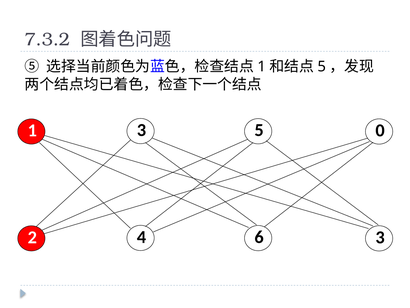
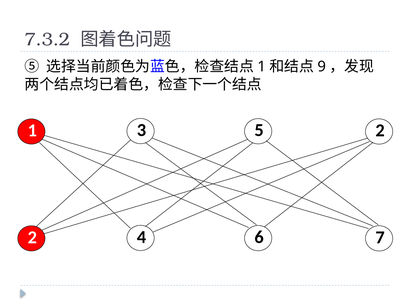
5 at (322, 67): 5 -> 9
3 0: 0 -> 2
4 3: 3 -> 7
